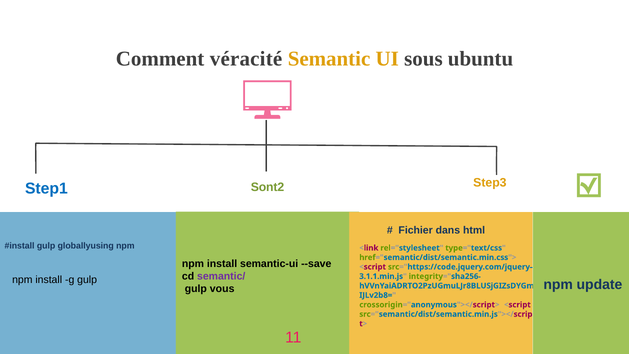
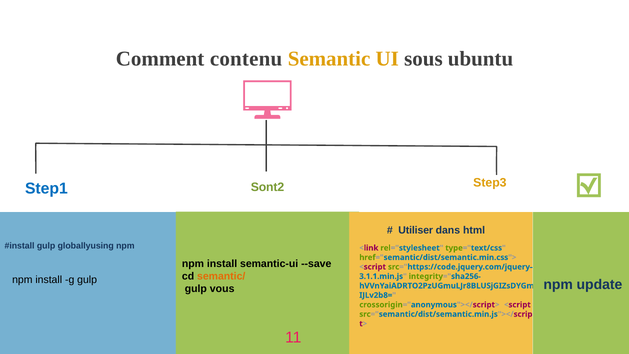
véracité: véracité -> contenu
Fichier: Fichier -> Utiliser
semantic/ colour: purple -> orange
